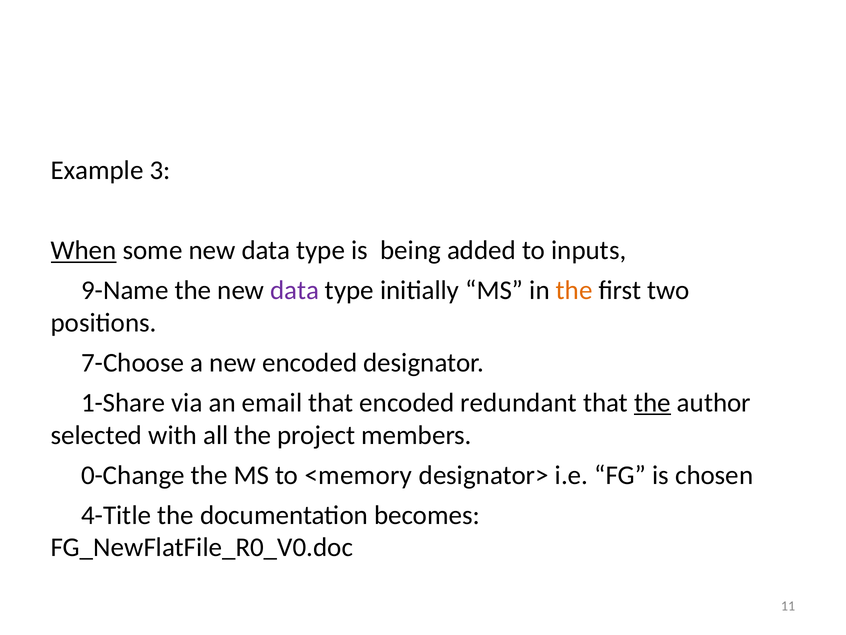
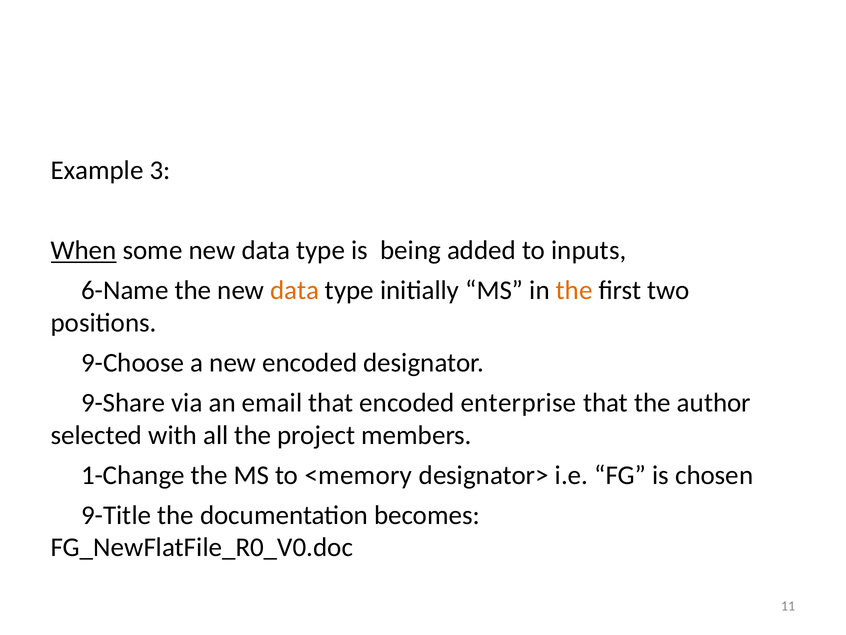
9-Name: 9-Name -> 6-Name
data at (295, 290) colour: purple -> orange
7-Choose: 7-Choose -> 9-Choose
1-Share: 1-Share -> 9-Share
redundant: redundant -> enterprise
the at (652, 402) underline: present -> none
0-Change: 0-Change -> 1-Change
4-Title: 4-Title -> 9-Title
